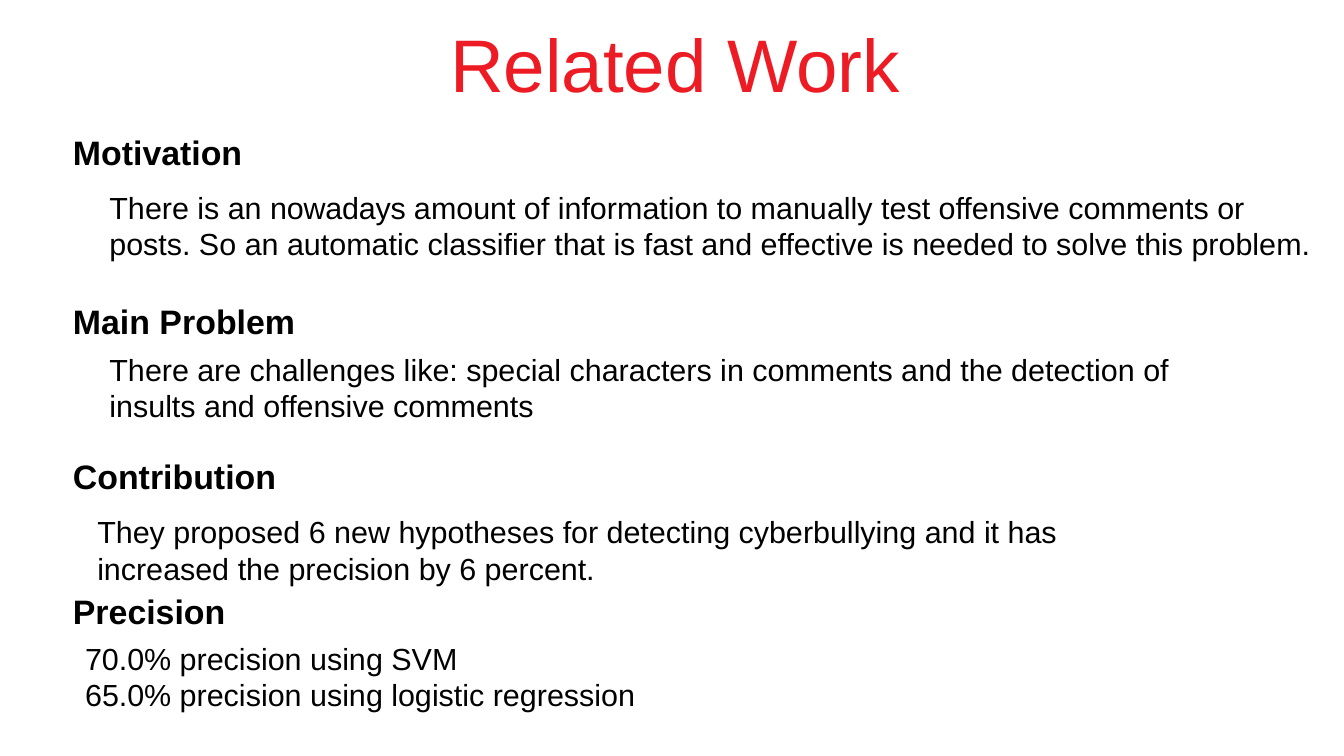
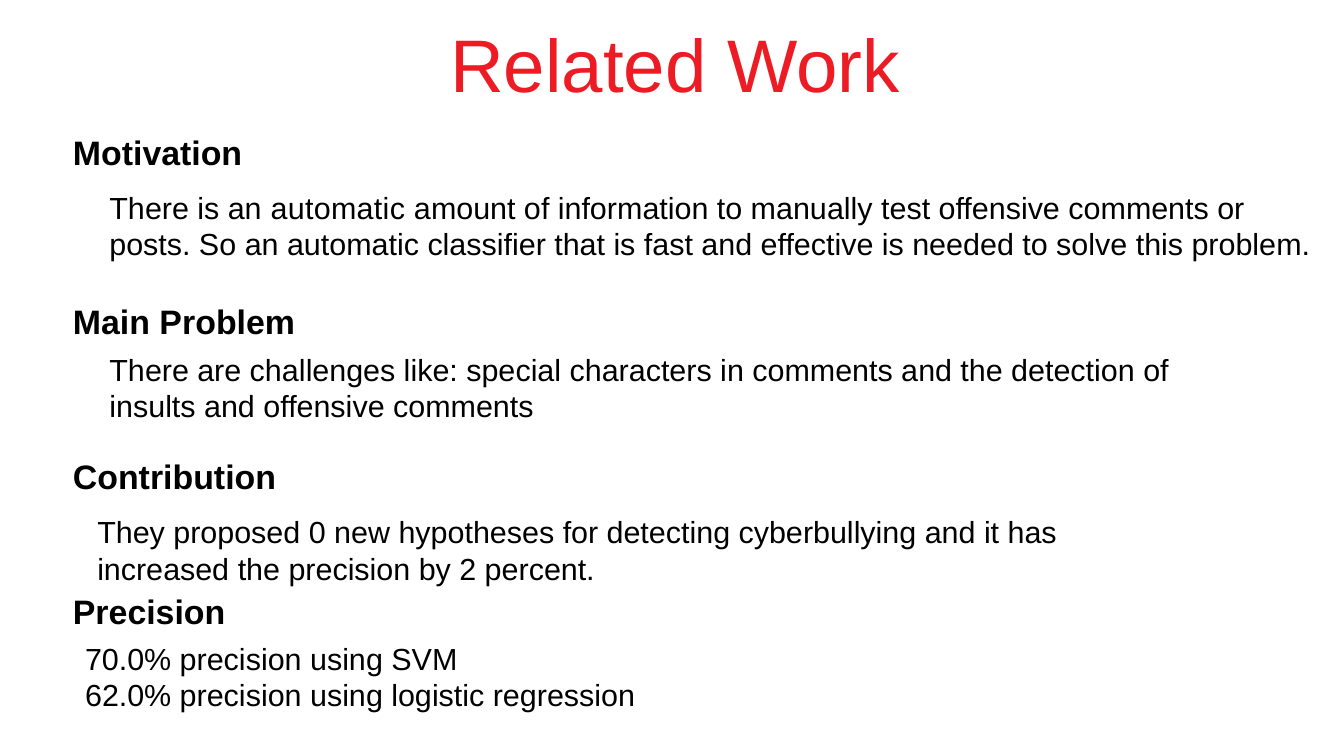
is an nowadays: nowadays -> automatic
proposed 6: 6 -> 0
by 6: 6 -> 2
65.0%: 65.0% -> 62.0%
